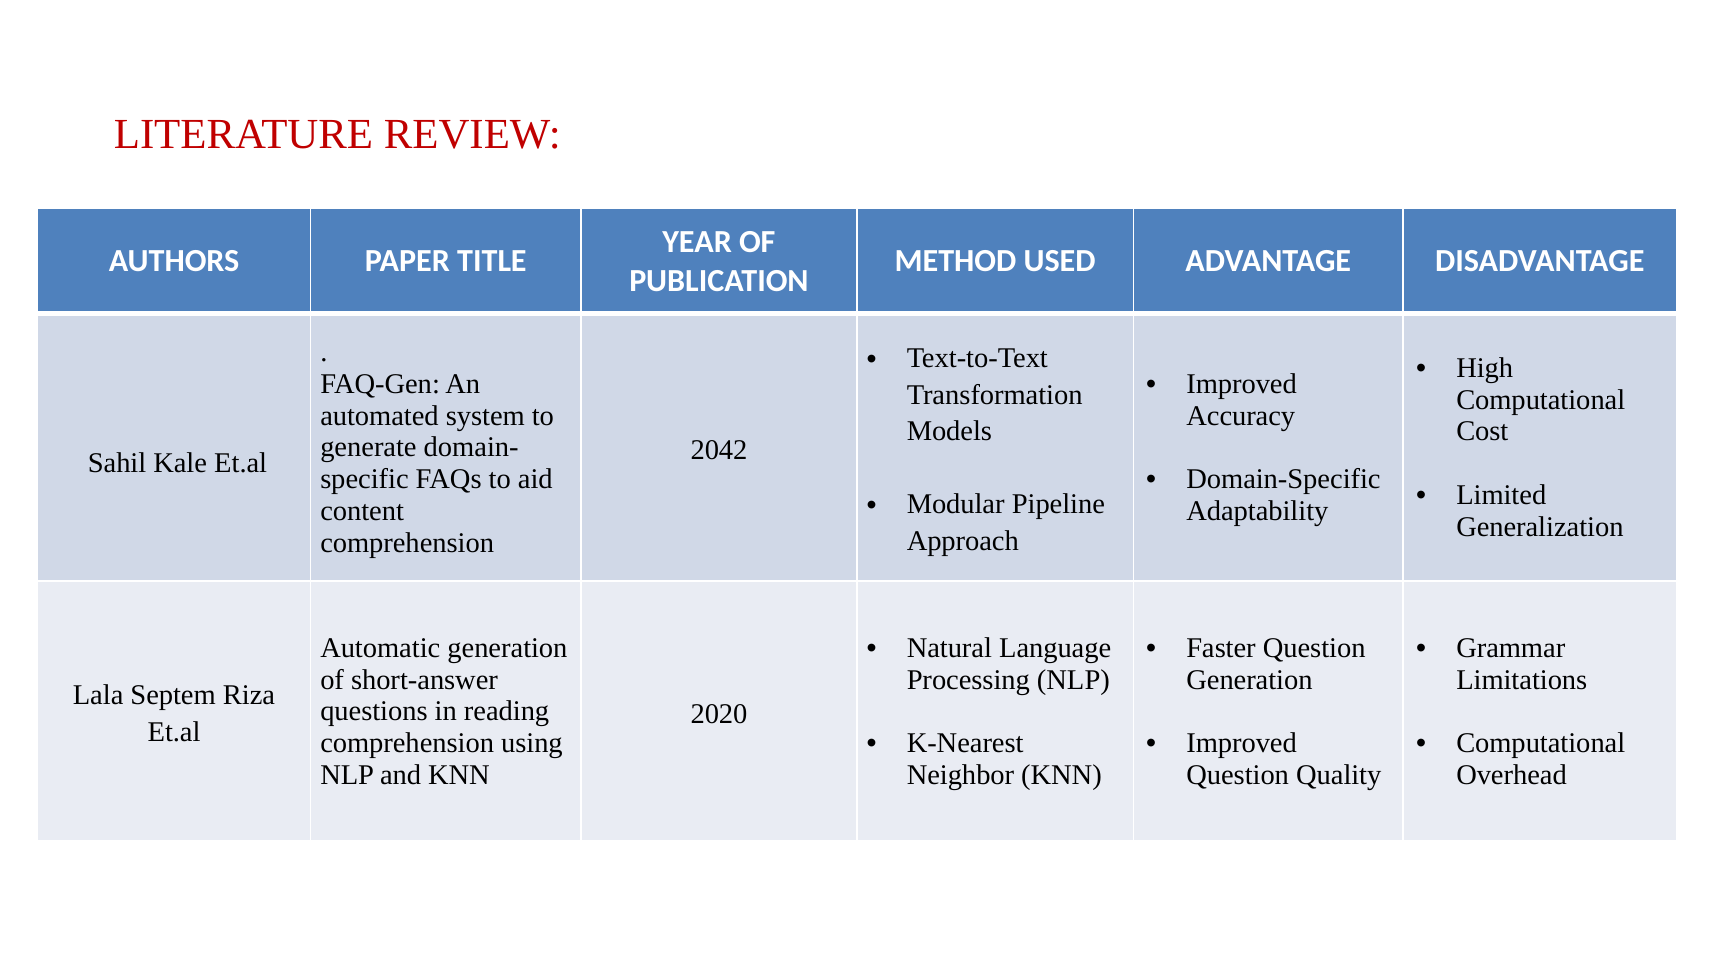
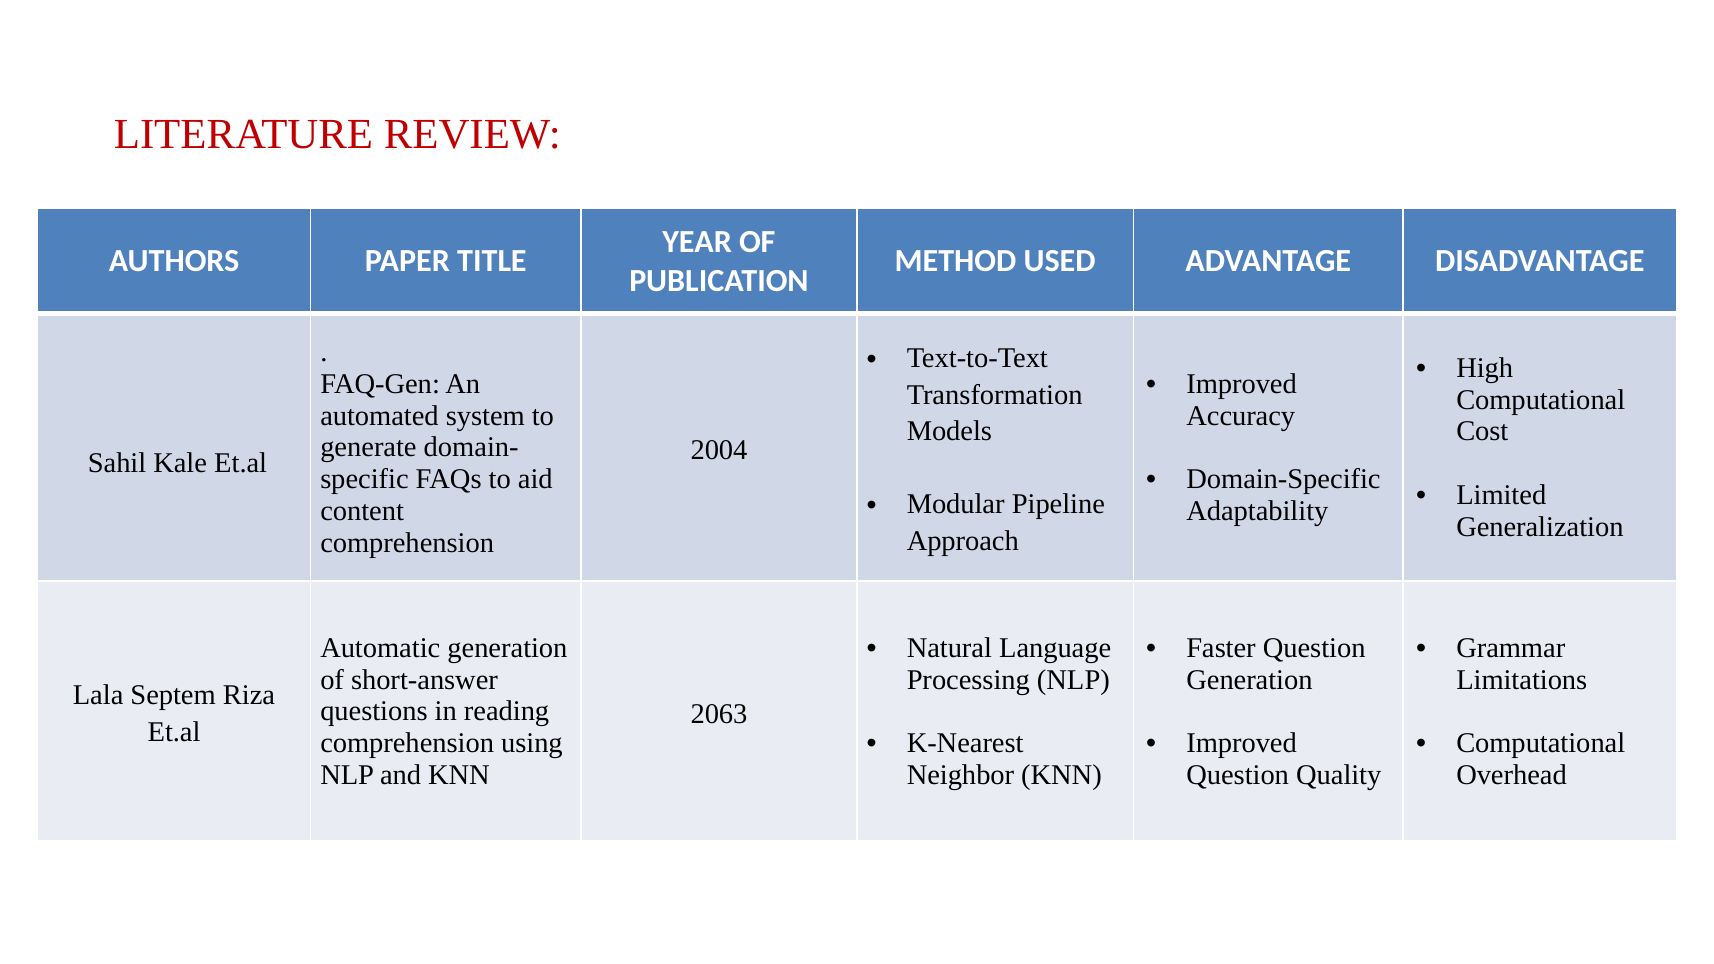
2042: 2042 -> 2004
2020: 2020 -> 2063
